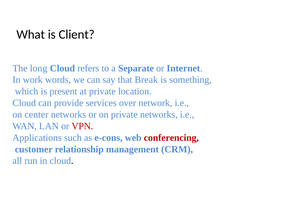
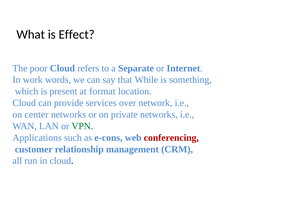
Client: Client -> Effect
long: long -> poor
Break: Break -> While
at private: private -> format
VPN colour: red -> green
